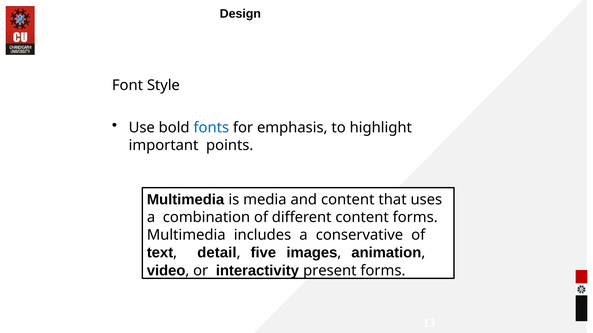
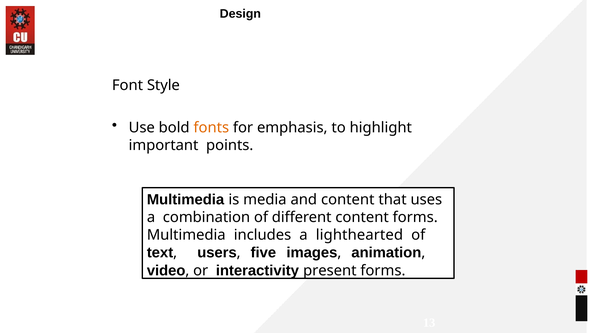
fonts colour: blue -> orange
conservative: conservative -> lighthearted
detail: detail -> users
